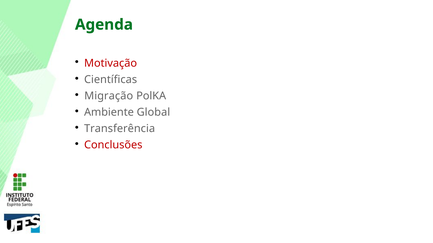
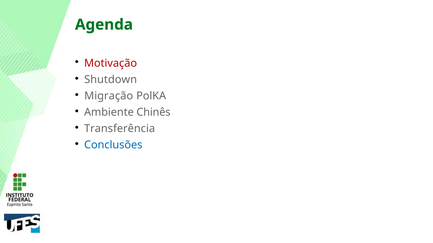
Científicas: Científicas -> Shutdown
Global: Global -> Chinês
Conclusões colour: red -> blue
